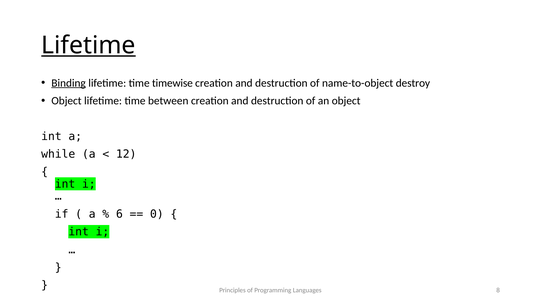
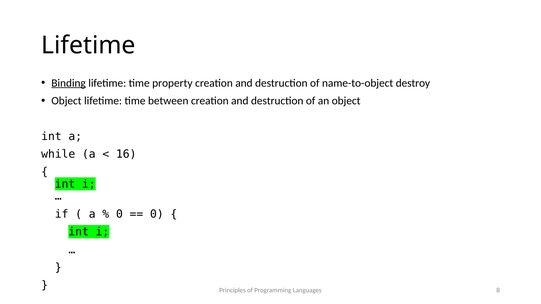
Lifetime at (88, 45) underline: present -> none
timewise: timewise -> property
12: 12 -> 16
6 at (119, 214): 6 -> 0
